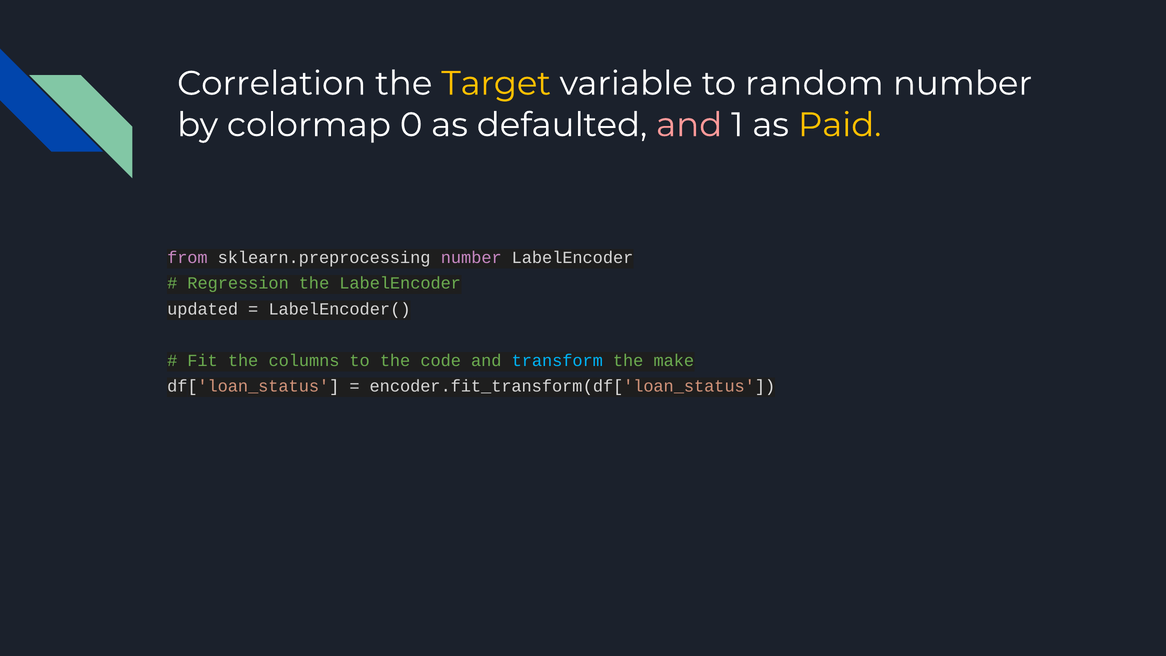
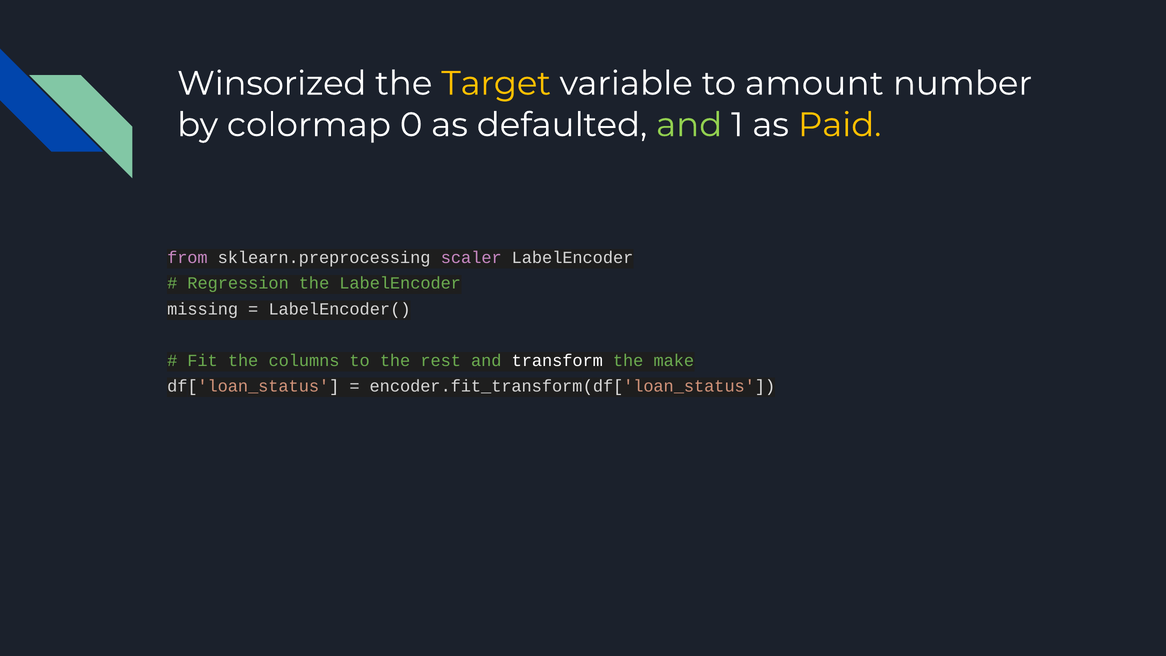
Correlation: Correlation -> Winsorized
random: random -> amount
and at (689, 125) colour: pink -> light green
sklearn.preprocessing number: number -> scaler
updated: updated -> missing
code: code -> rest
transform colour: light blue -> white
